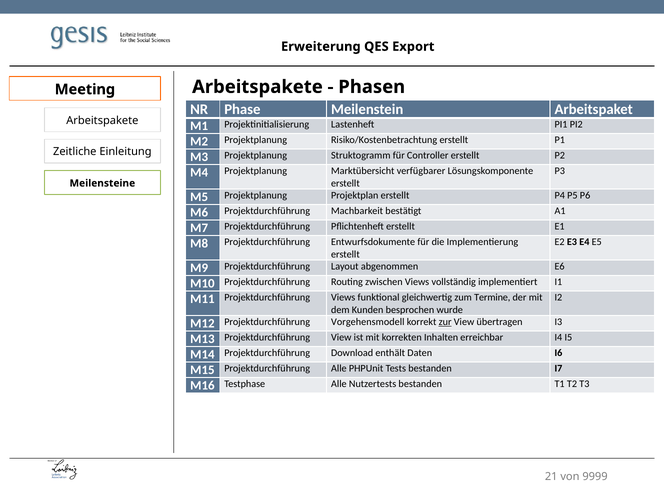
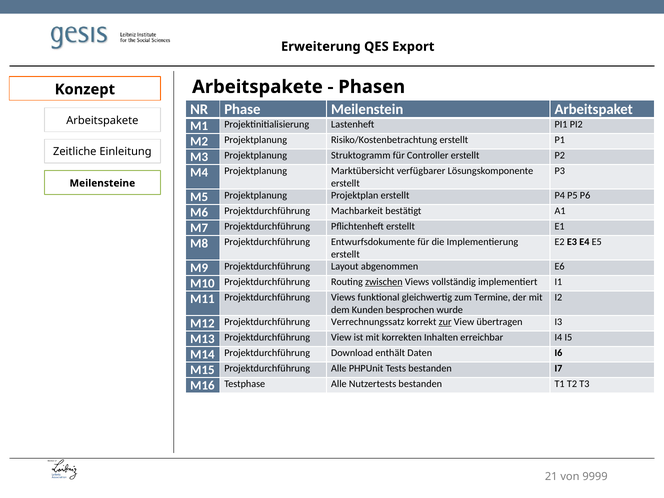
Meeting: Meeting -> Konzept
zwischen underline: none -> present
Vorgehensmodell: Vorgehensmodell -> Verrechnungssatz
